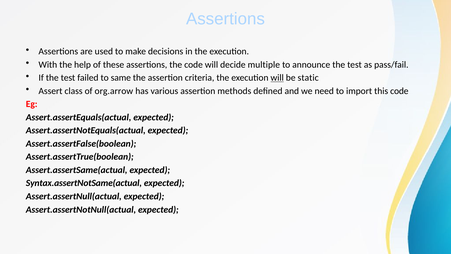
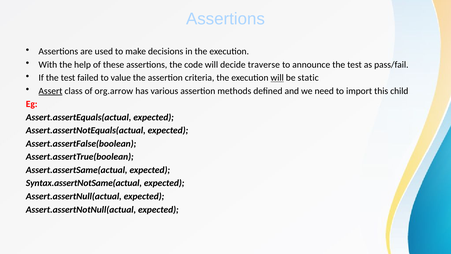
multiple: multiple -> traverse
same: same -> value
Assert underline: none -> present
this code: code -> child
